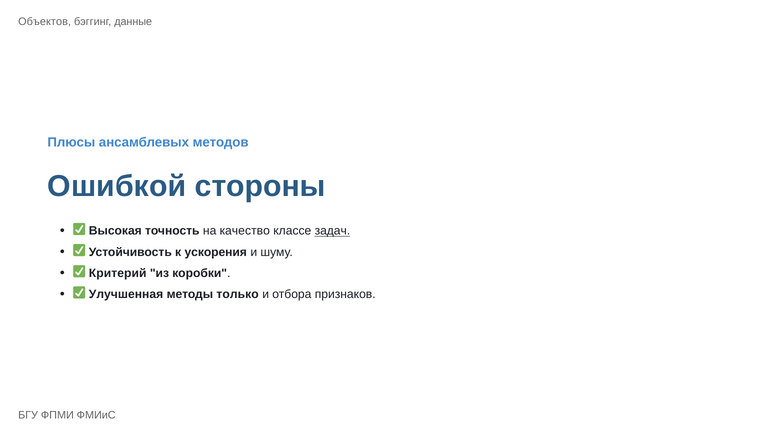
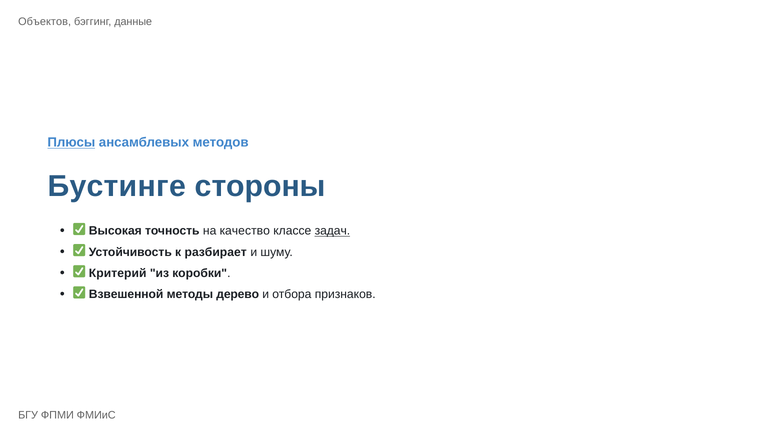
Плюсы underline: none -> present
Ошибкой: Ошибкой -> Бустинге
ускорения: ускорения -> разбирает
Улучшенная: Улучшенная -> Взвешенной
только: только -> дерево
